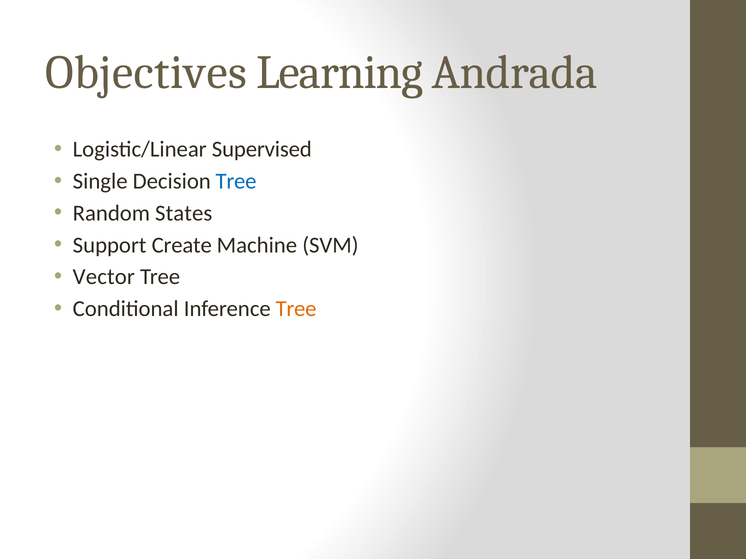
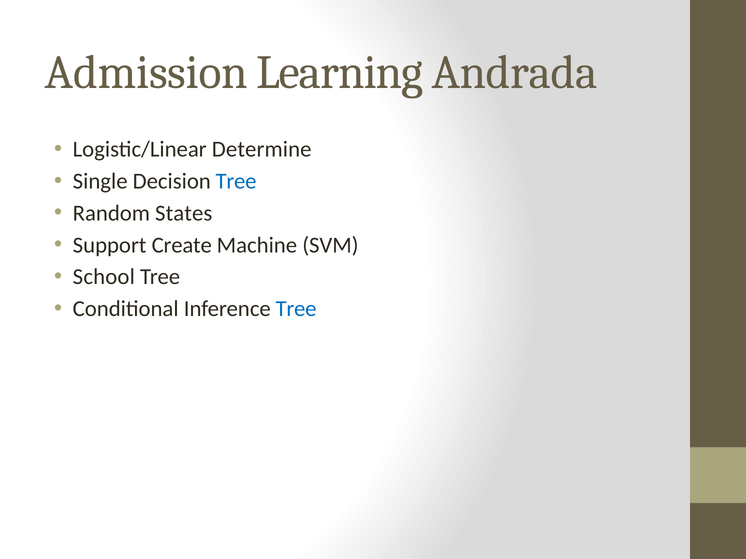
Objectives: Objectives -> Admission
Supervised: Supervised -> Determine
Vector: Vector -> School
Tree at (296, 309) colour: orange -> blue
